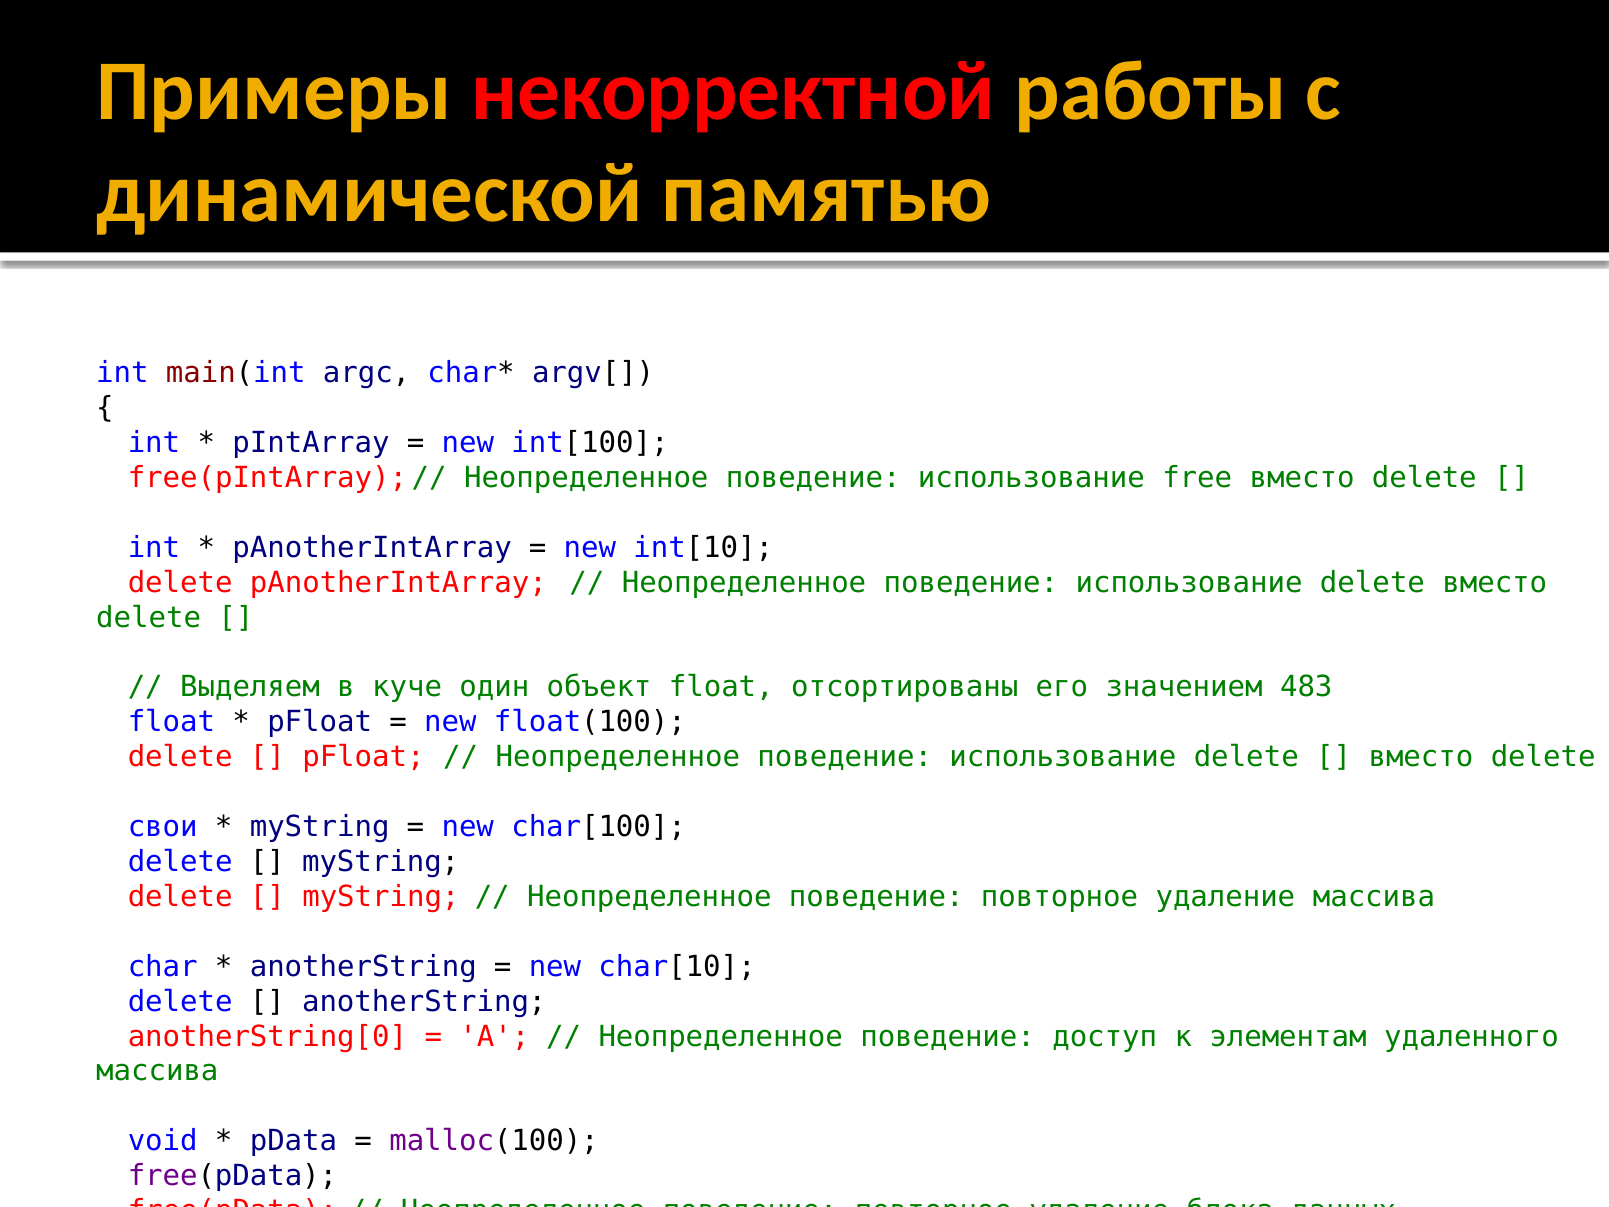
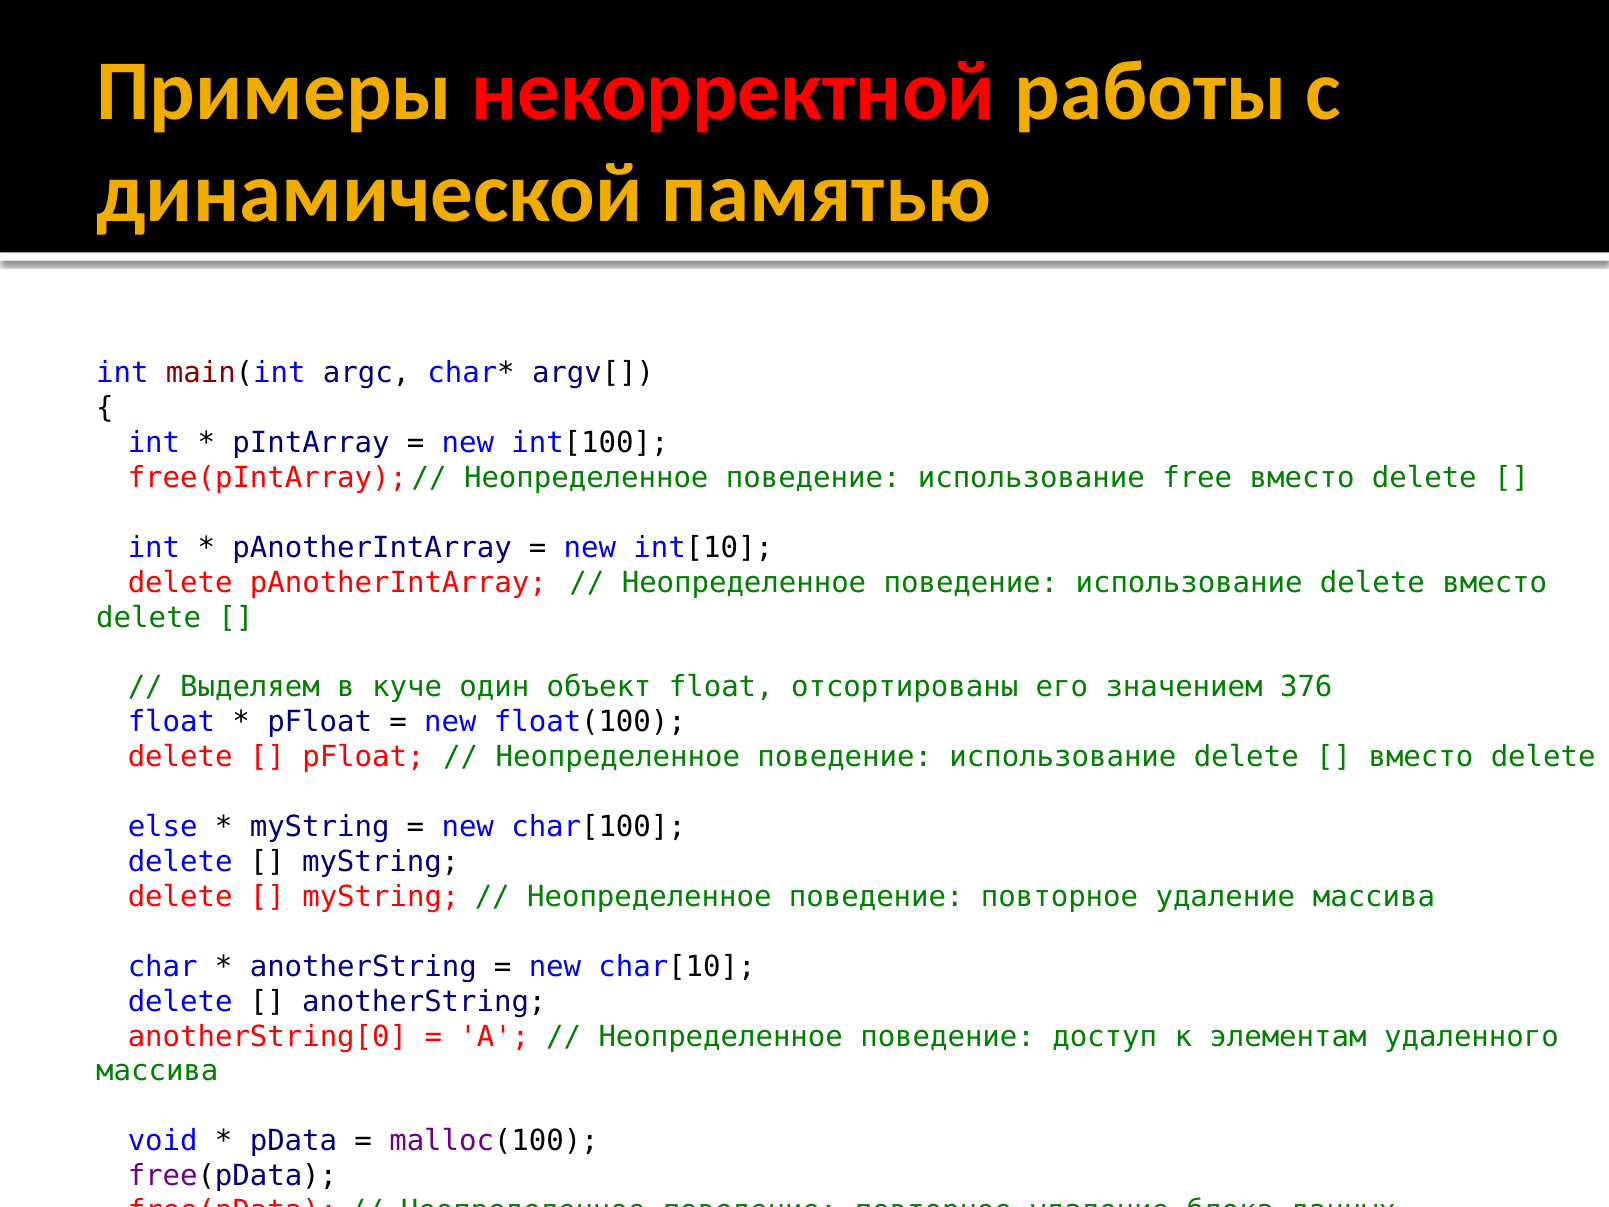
483: 483 -> 376
свои: свои -> else
